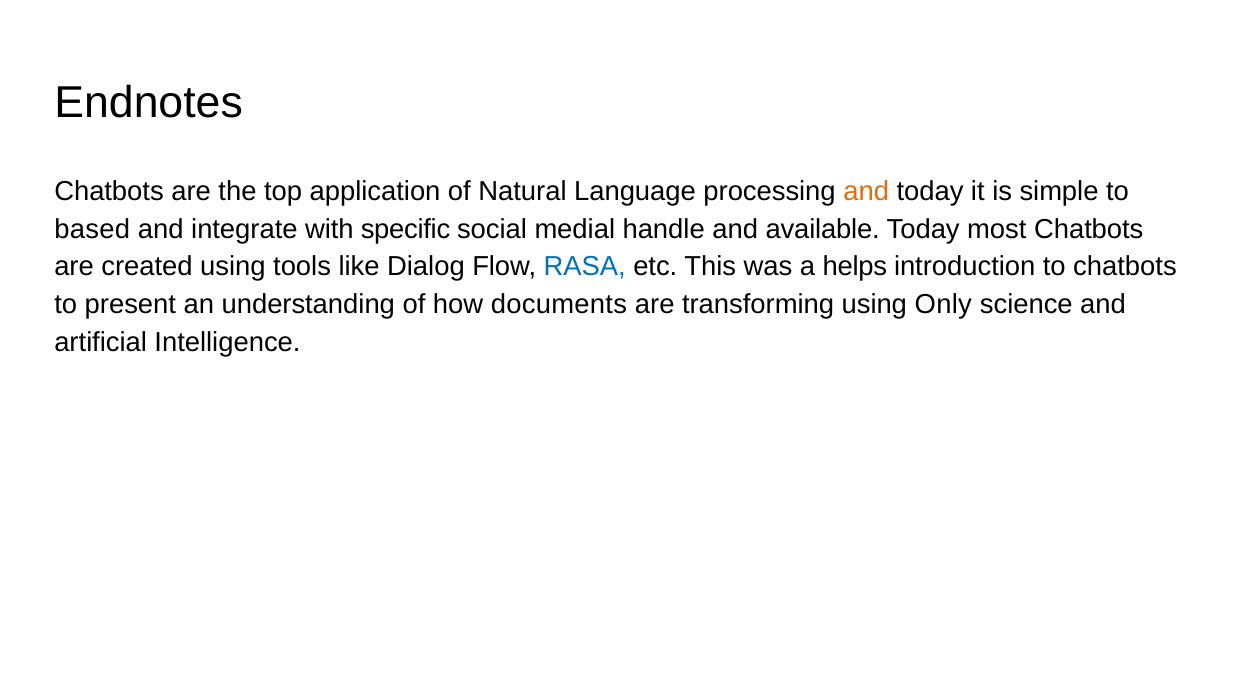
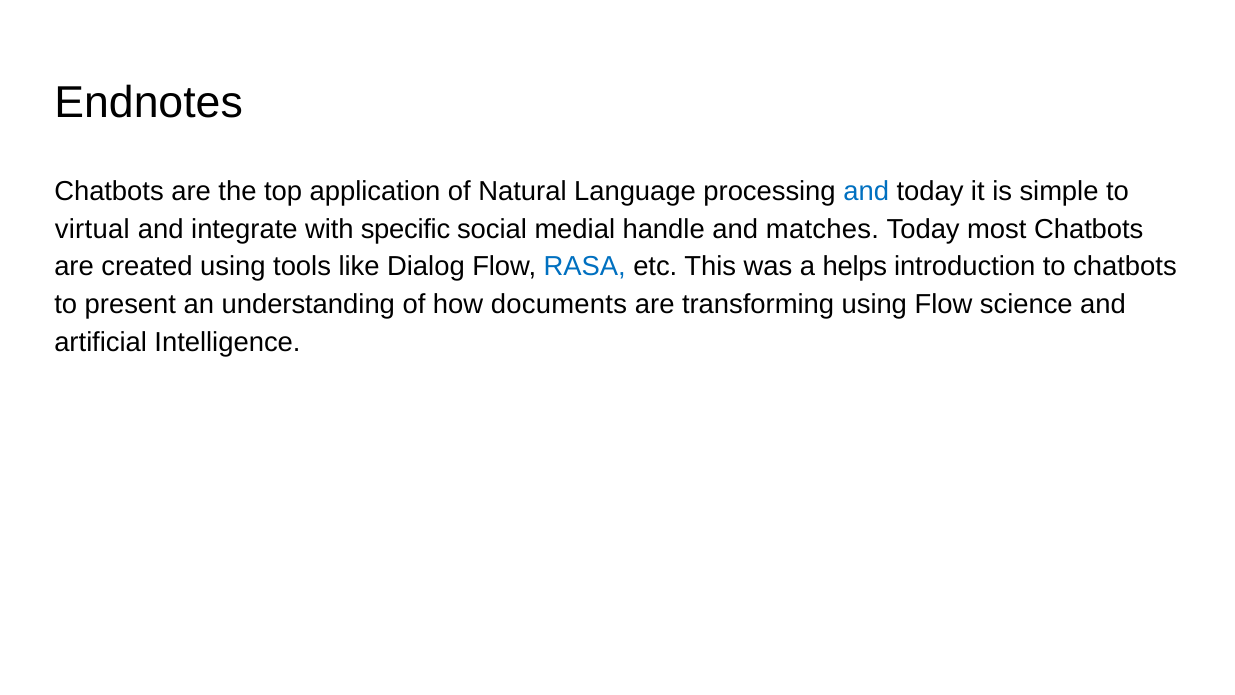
and at (866, 191) colour: orange -> blue
based: based -> virtual
available: available -> matches
using Only: Only -> Flow
